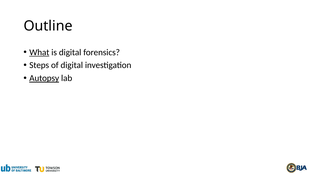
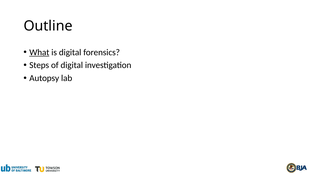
Autopsy underline: present -> none
